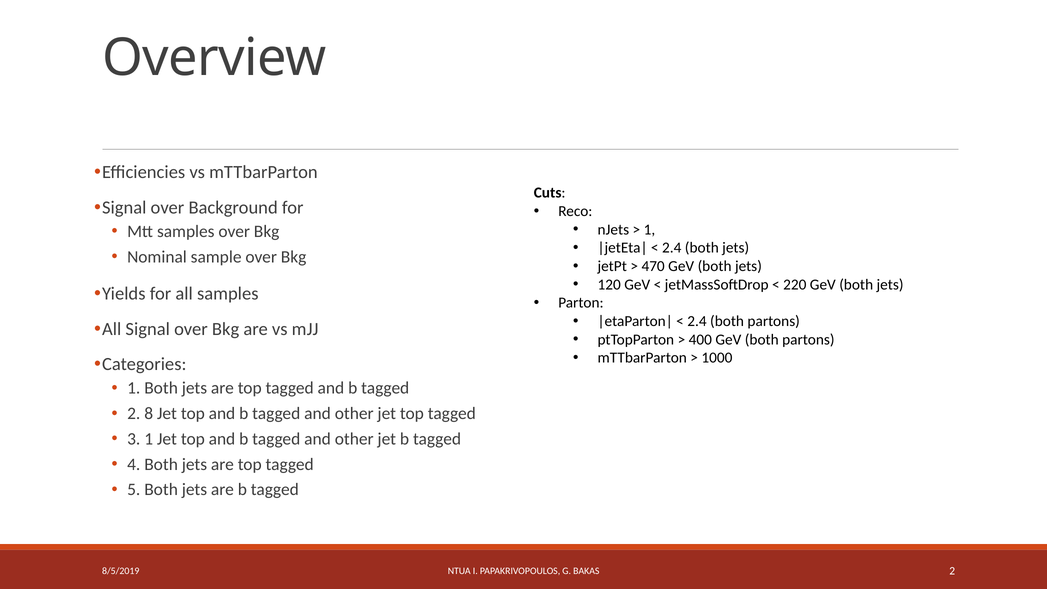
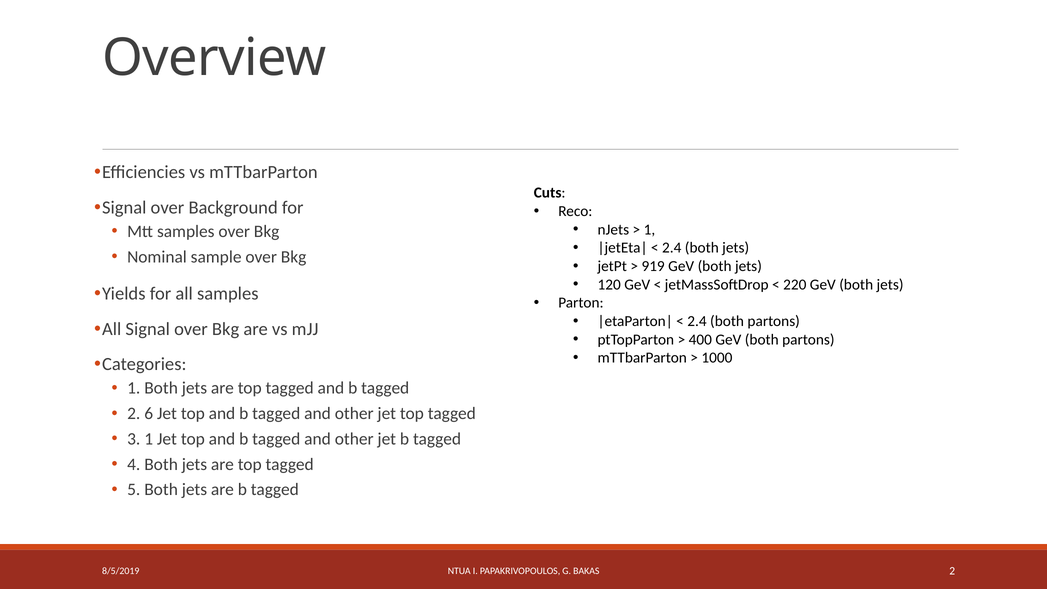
470: 470 -> 919
8: 8 -> 6
